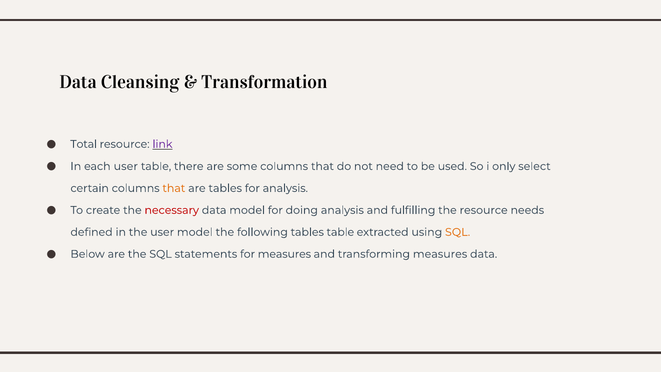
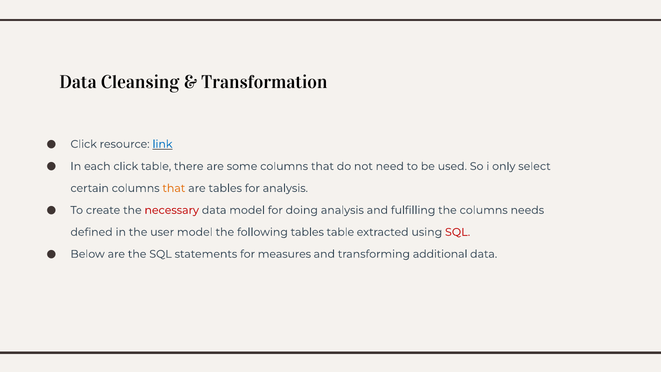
Total at (84, 144): Total -> Click
link colour: purple -> blue
each user: user -> click
the resource: resource -> columns
SQL at (458, 232) colour: orange -> red
transforming measures: measures -> additional
